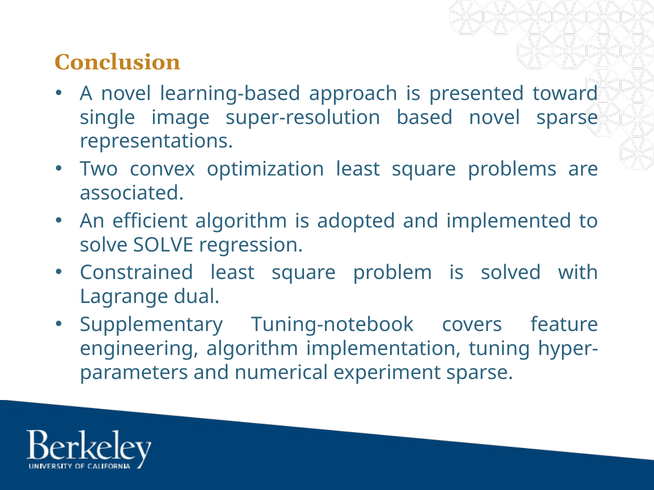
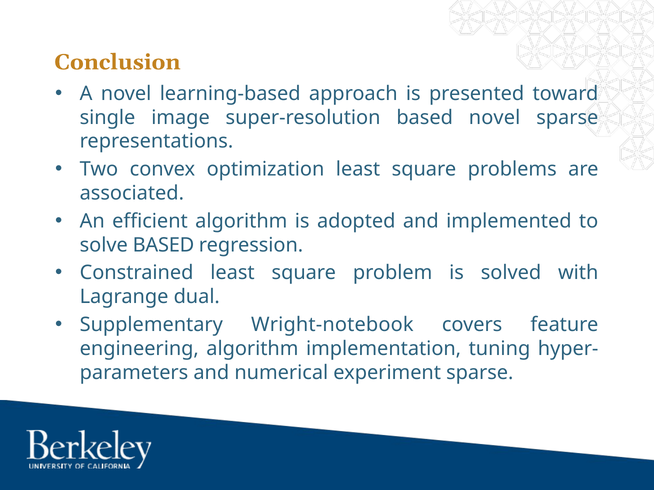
solve SOLVE: SOLVE -> BASED
Tuning-notebook: Tuning-notebook -> Wright-notebook
